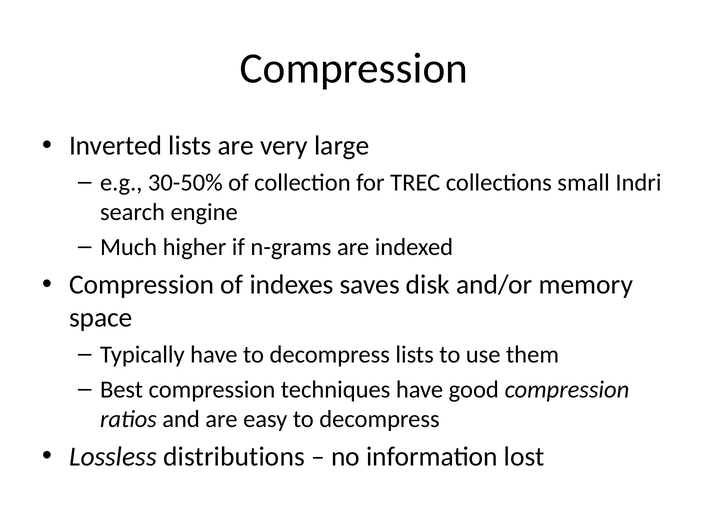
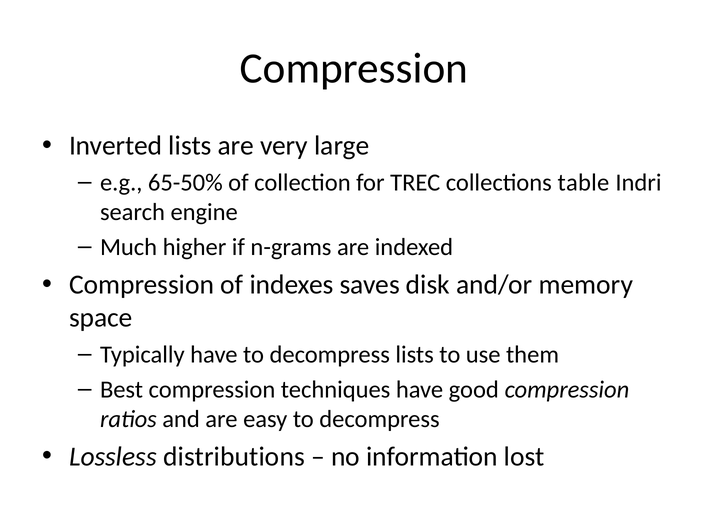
30-50%: 30-50% -> 65-50%
small: small -> table
